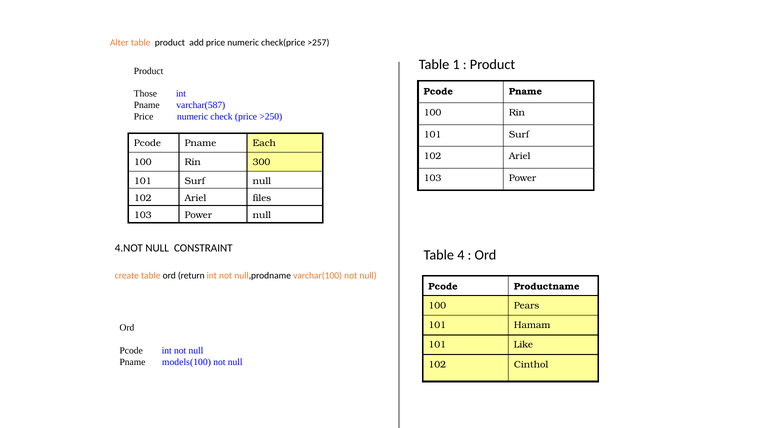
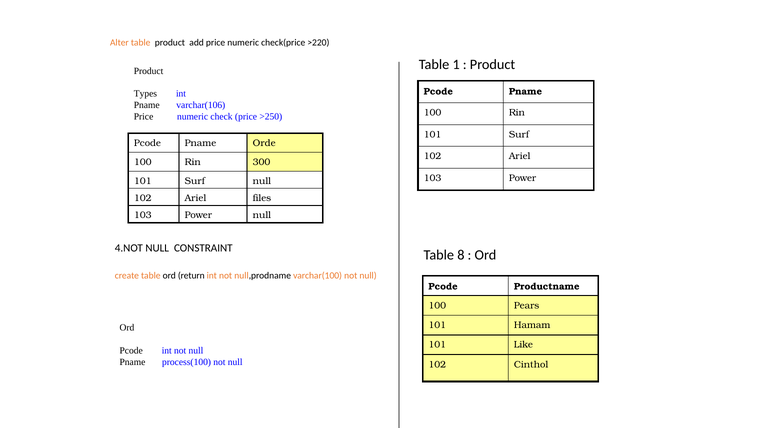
>257: >257 -> >220
Those: Those -> Types
varchar(587: varchar(587 -> varchar(106
Each: Each -> Orde
4: 4 -> 8
models(100: models(100 -> process(100
